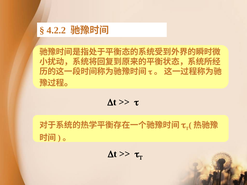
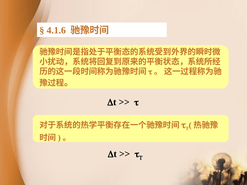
4.2.2: 4.2.2 -> 4.1.6
